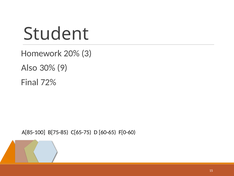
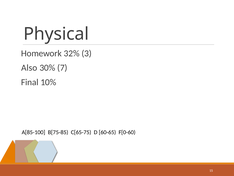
Student: Student -> Physical
20%: 20% -> 32%
9: 9 -> 7
72%: 72% -> 10%
